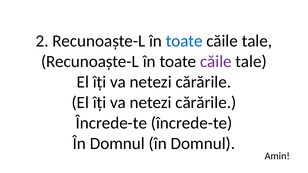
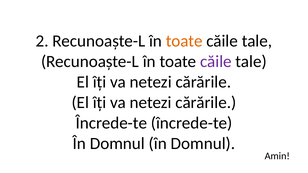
toate at (184, 41) colour: blue -> orange
